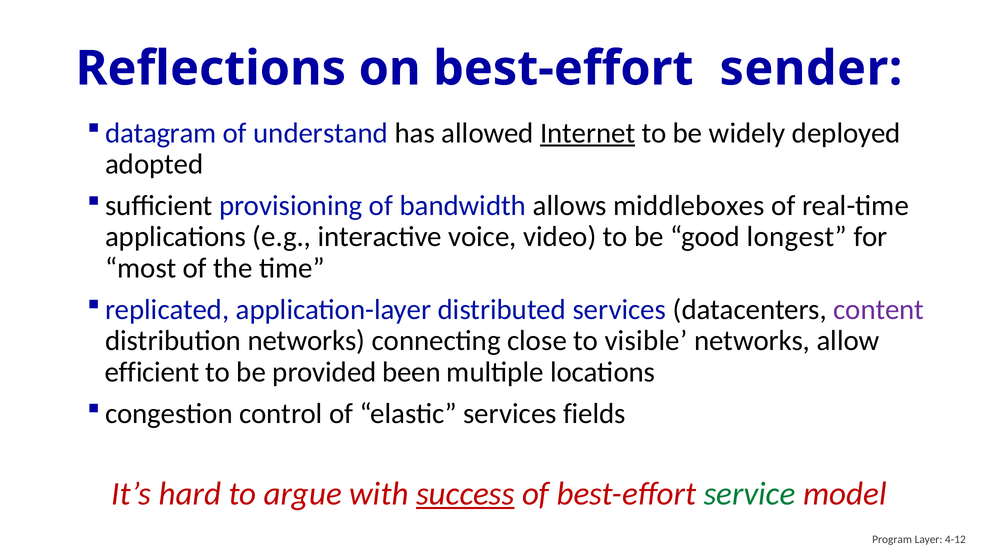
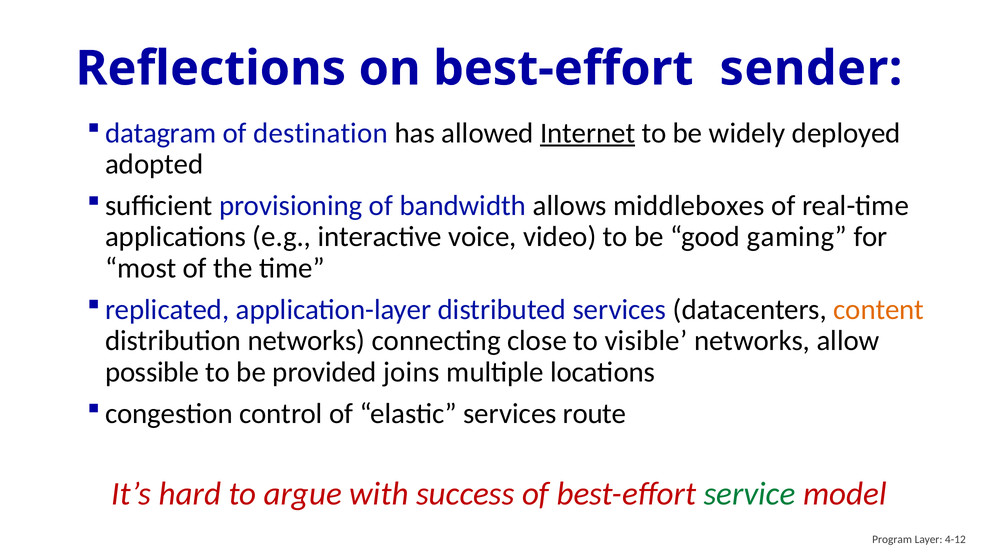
understand: understand -> destination
longest: longest -> gaming
content colour: purple -> orange
efficient: efficient -> possible
been: been -> joins
fields: fields -> route
success underline: present -> none
